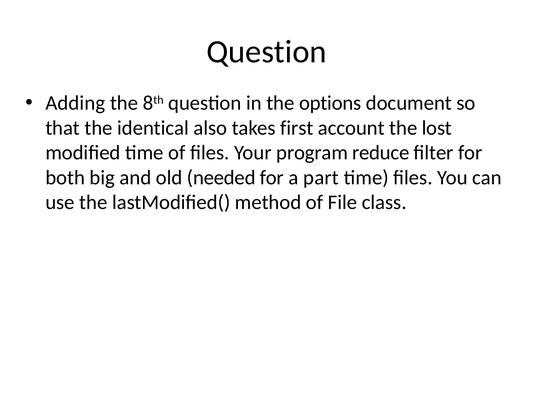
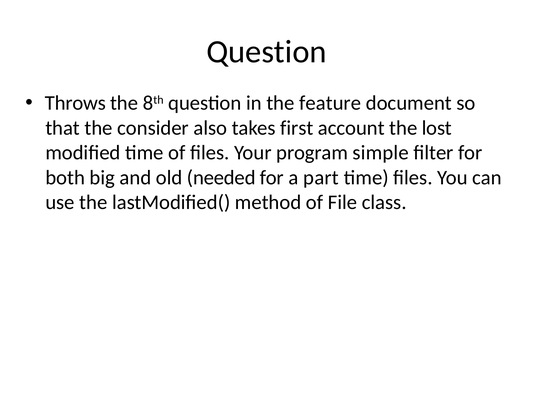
Adding: Adding -> Throws
options: options -> feature
identical: identical -> consider
reduce: reduce -> simple
